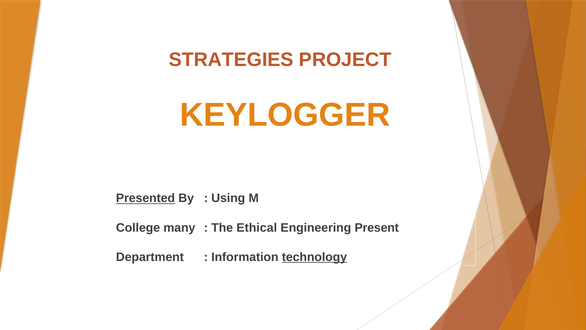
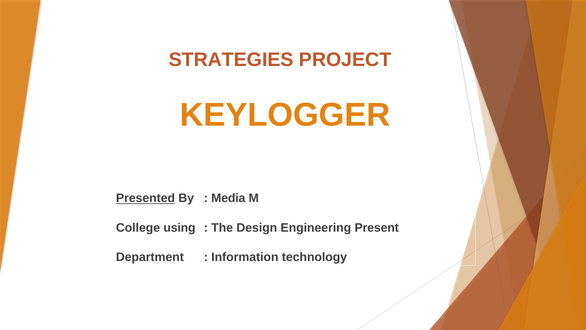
Using: Using -> Media
many: many -> using
Ethical: Ethical -> Design
technology underline: present -> none
